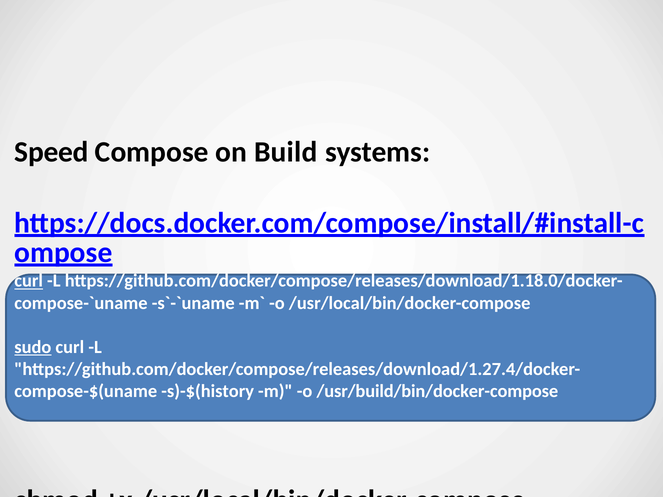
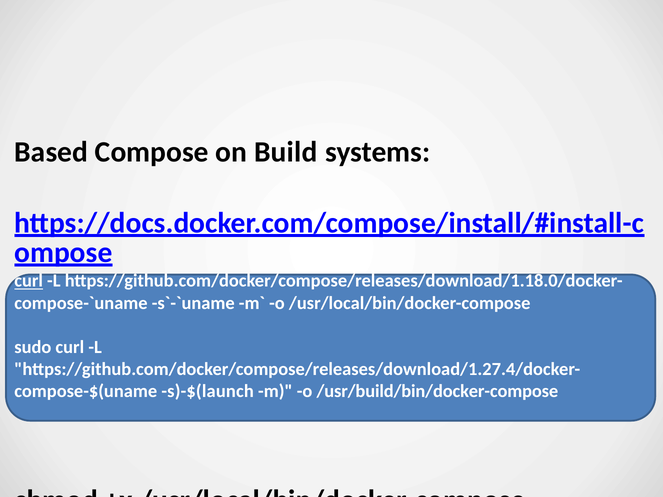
Speed: Speed -> Based
sudo underline: present -> none
s)-$(history: s)-$(history -> s)-$(launch
